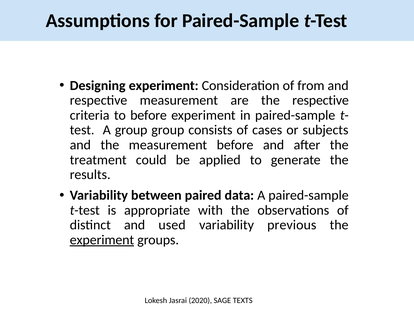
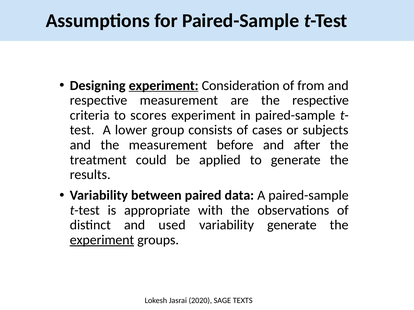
experiment at (164, 86) underline: none -> present
to before: before -> scores
A group: group -> lower
variability previous: previous -> generate
